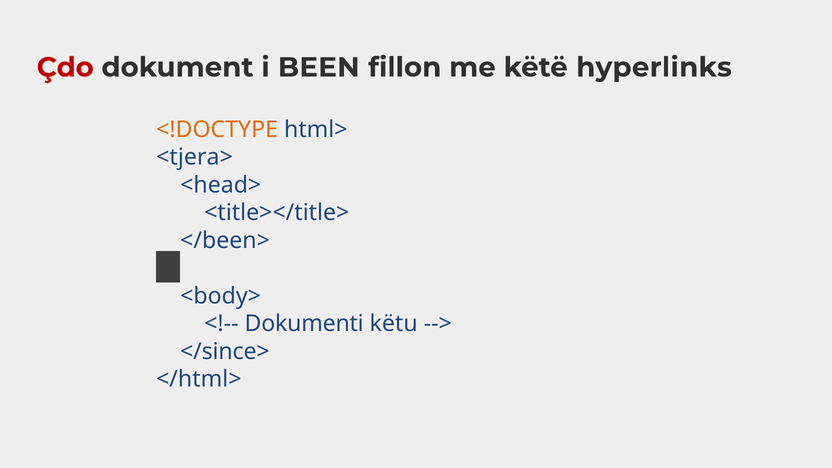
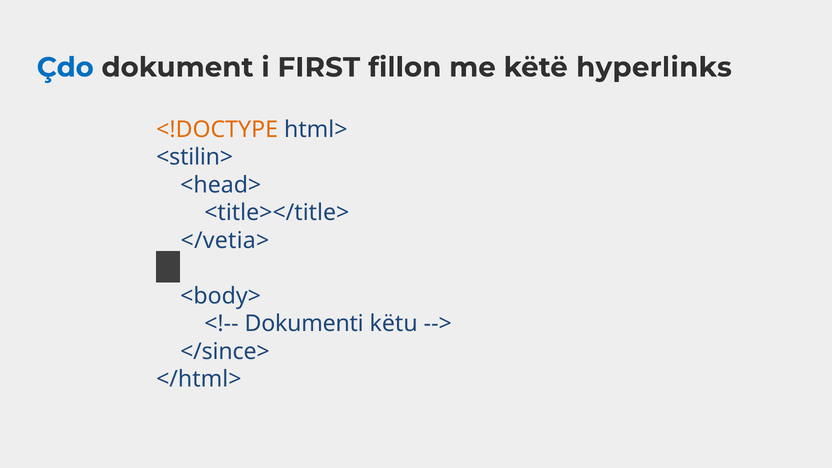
Çdo colour: red -> blue
BEEN: BEEN -> FIRST
<tjera>: <tjera> -> <stilin>
</been>: </been> -> </vetia>
